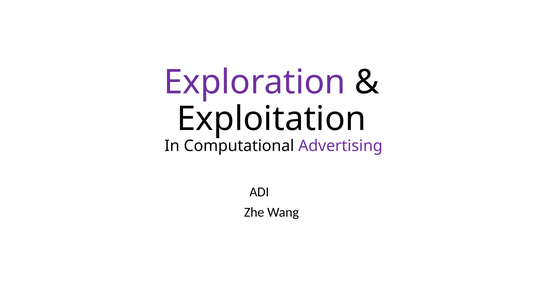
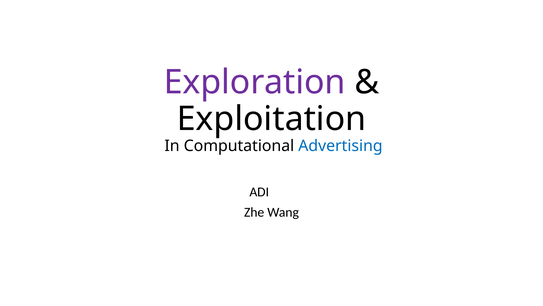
Advertising colour: purple -> blue
